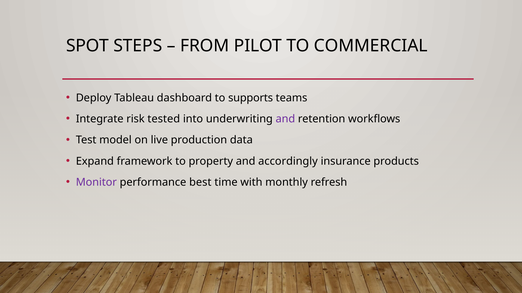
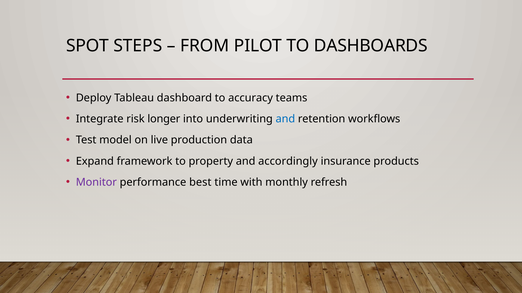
COMMERCIAL: COMMERCIAL -> DASHBOARDS
supports: supports -> accuracy
tested: tested -> longer
and at (285, 119) colour: purple -> blue
